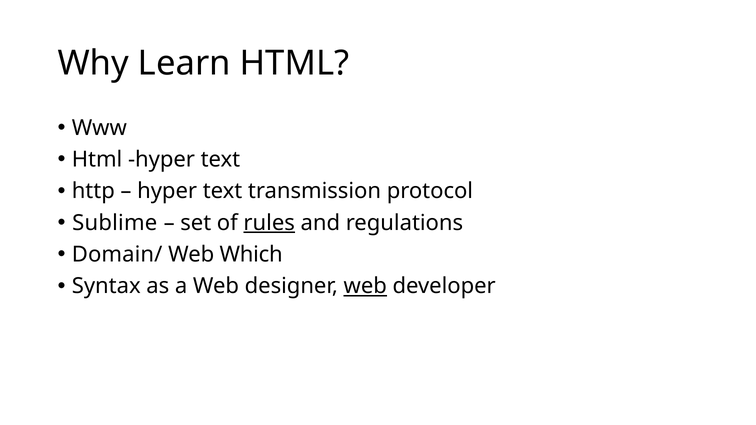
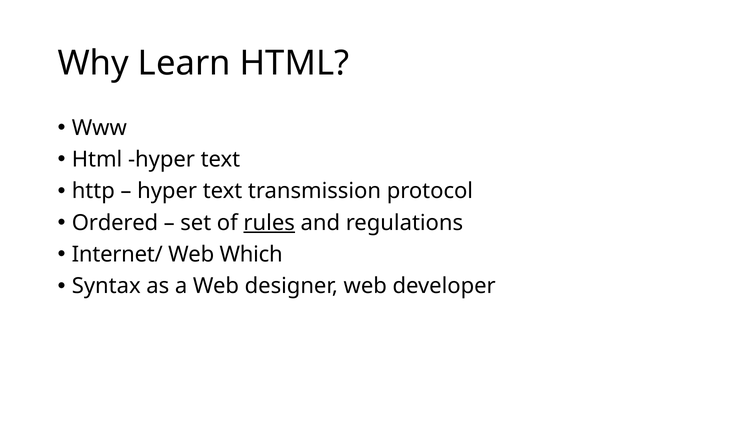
Sublime: Sublime -> Ordered
Domain/: Domain/ -> Internet/
web at (365, 286) underline: present -> none
